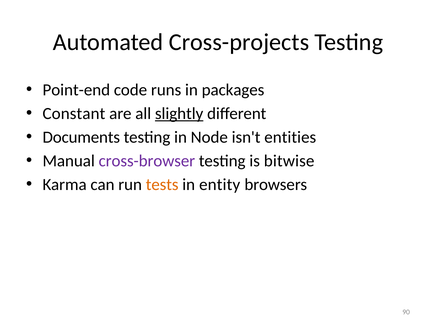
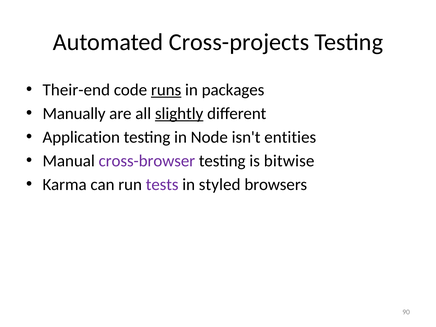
Point-end: Point-end -> Their-end
runs underline: none -> present
Constant: Constant -> Manually
Documents: Documents -> Application
tests colour: orange -> purple
entity: entity -> styled
